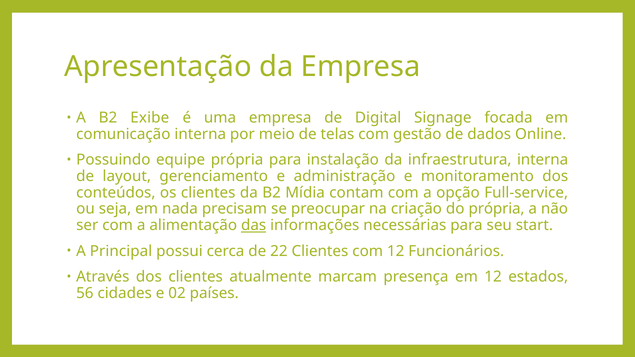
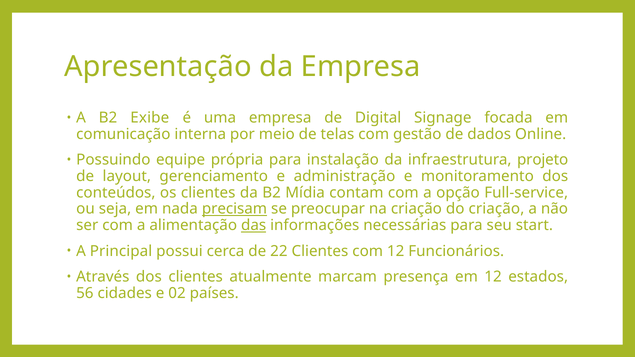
infraestrutura interna: interna -> projeto
precisam underline: none -> present
do própria: própria -> criação
